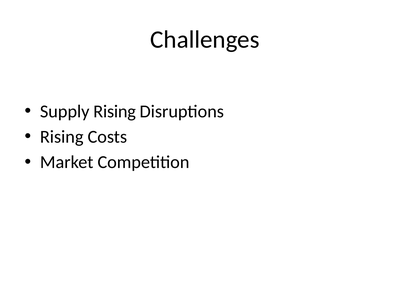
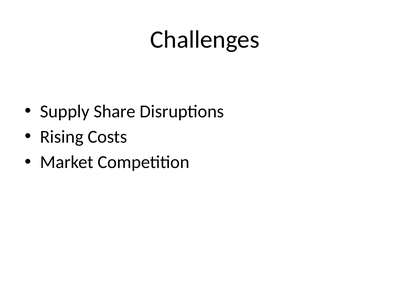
Supply Rising: Rising -> Share
